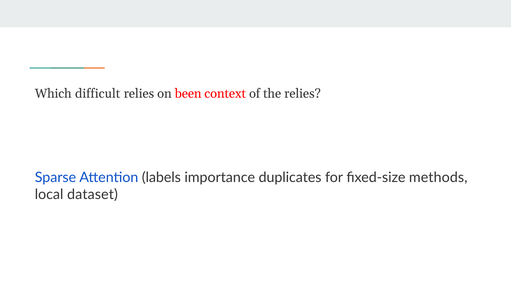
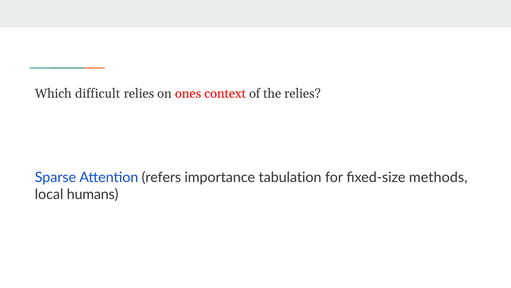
been: been -> ones
labels: labels -> refers
duplicates: duplicates -> tabulation
dataset: dataset -> humans
